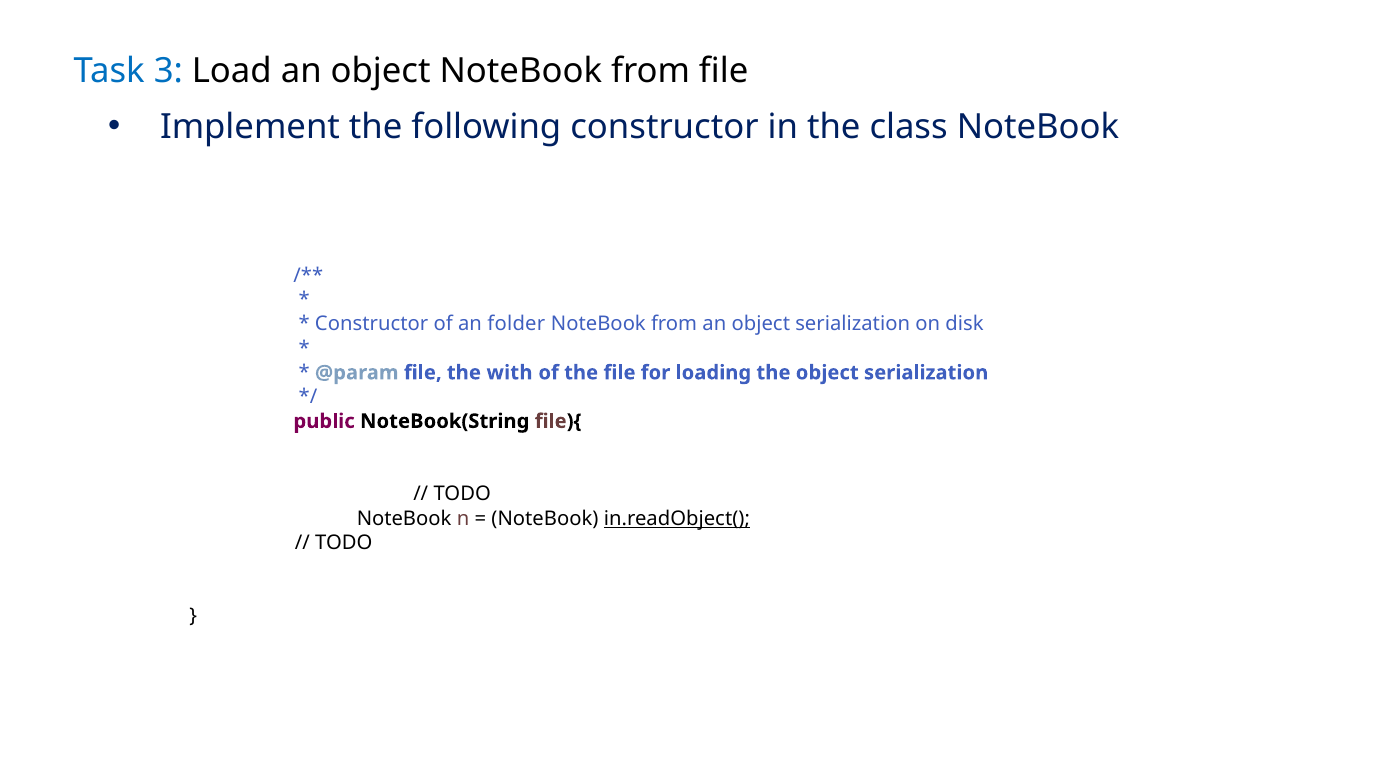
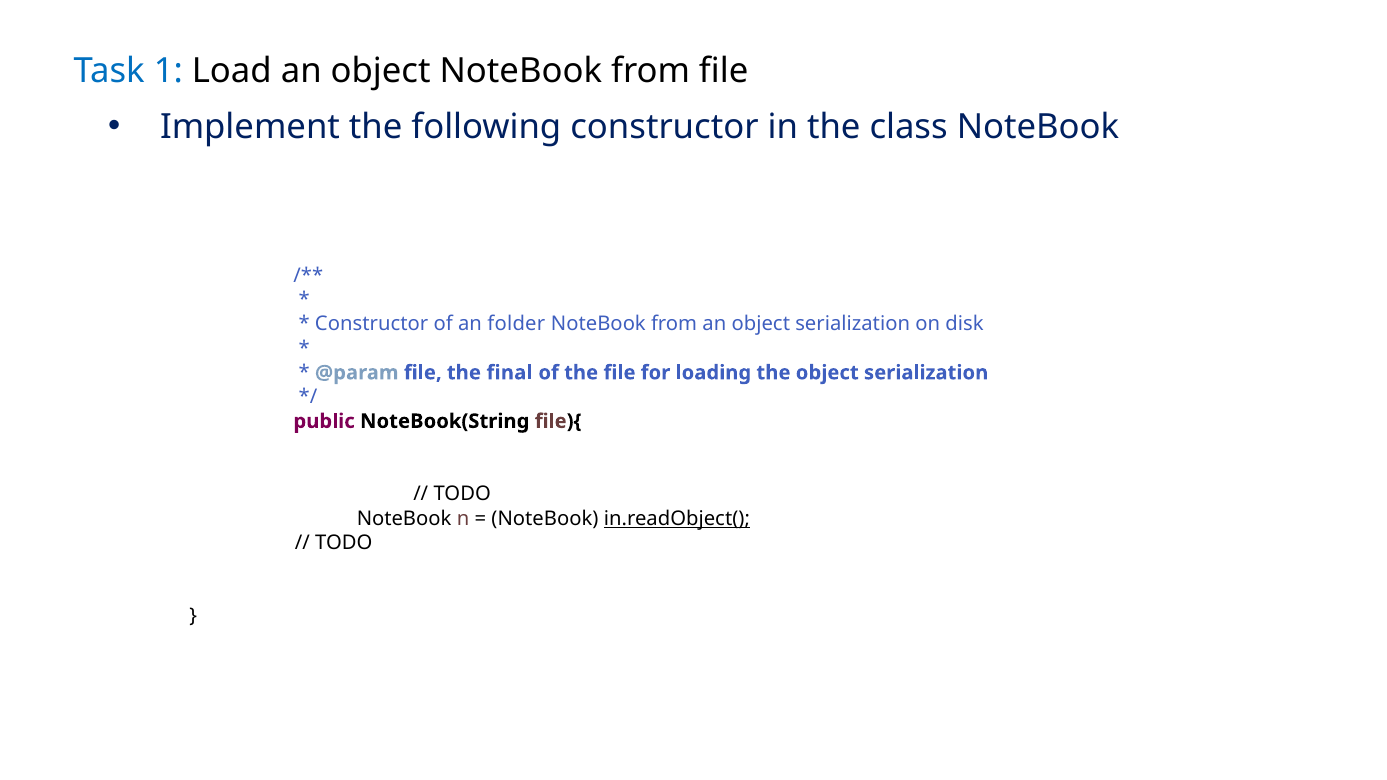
3: 3 -> 1
with: with -> final
